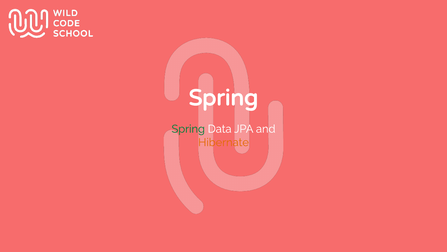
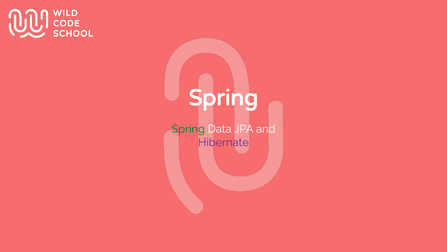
Hibernate colour: orange -> purple
